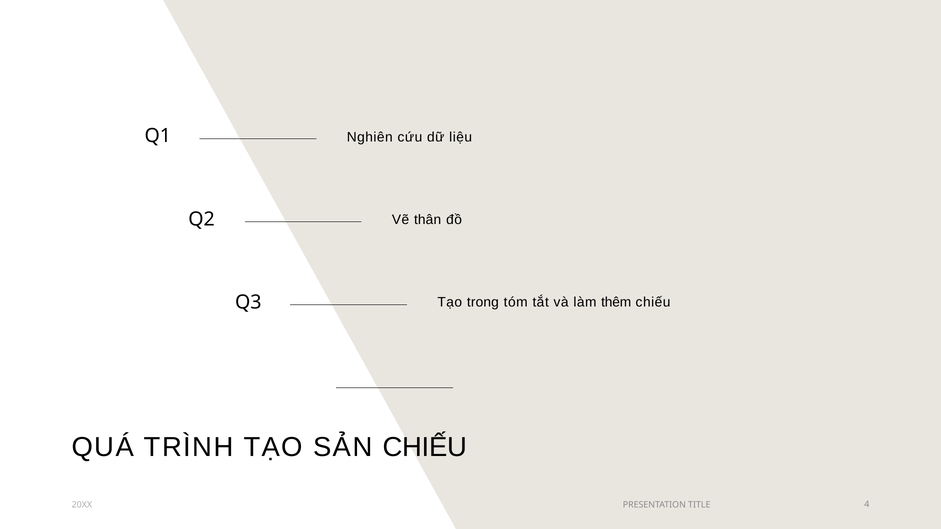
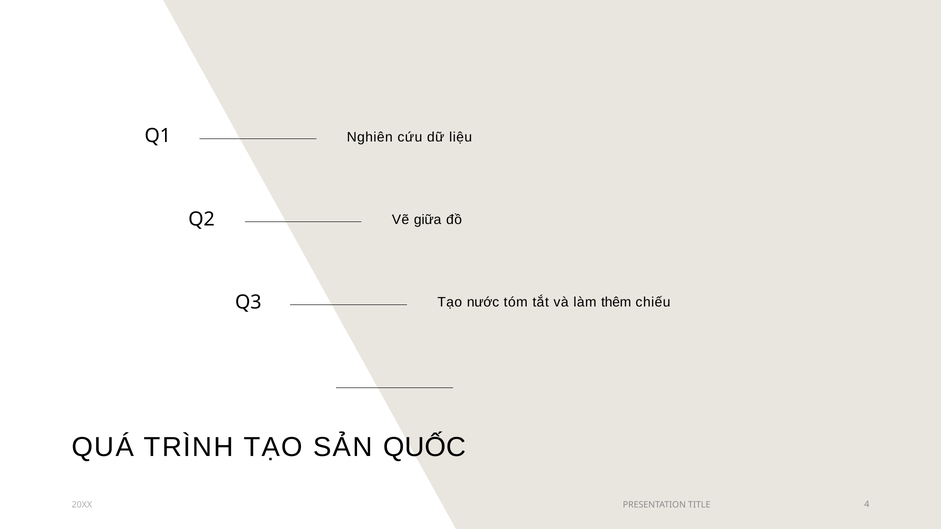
thân: thân -> giữa
trong: trong -> nước
SẢN CHIẾU: CHIẾU -> QUỐC
